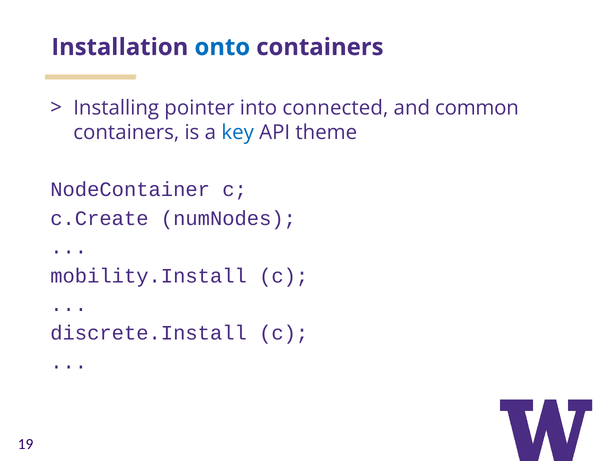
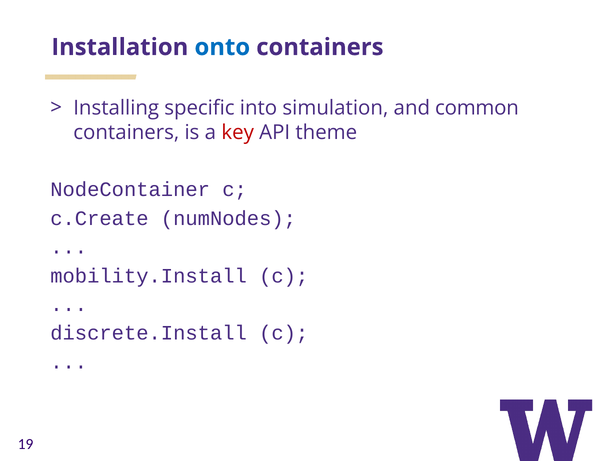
pointer: pointer -> specific
connected: connected -> simulation
key colour: blue -> red
